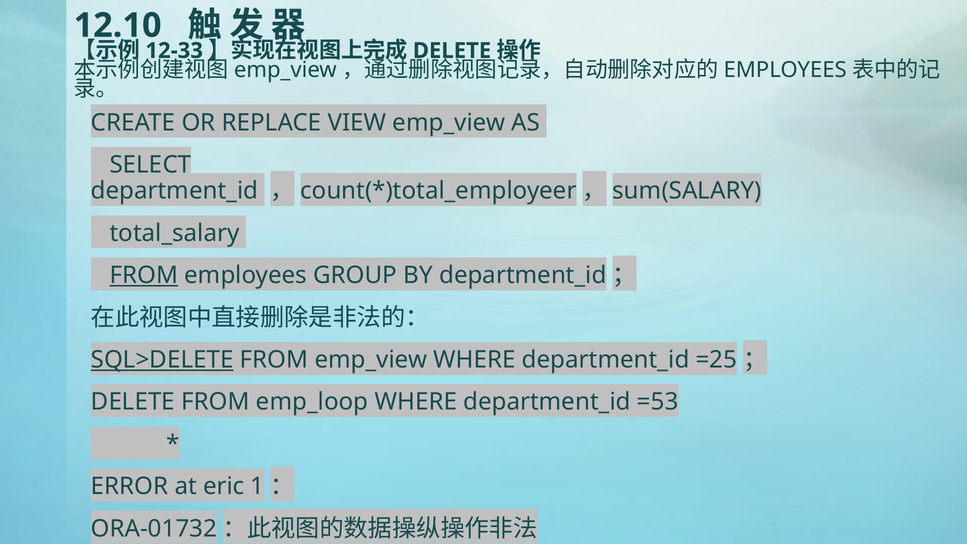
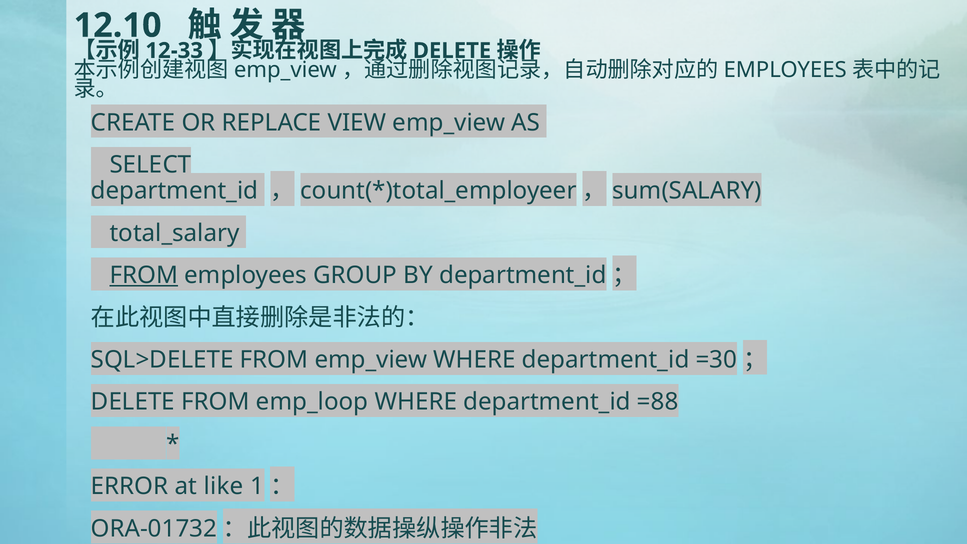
SQL>DELETE underline: present -> none
=25: =25 -> =30
=53: =53 -> =88
eric: eric -> like
